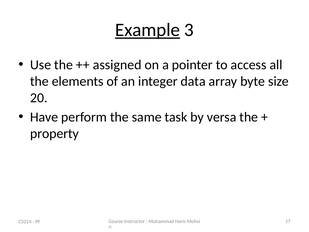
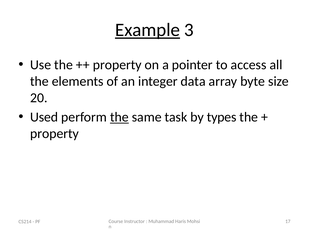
assigned at (117, 65): assigned -> property
Have: Have -> Used
the at (119, 117) underline: none -> present
versa: versa -> types
